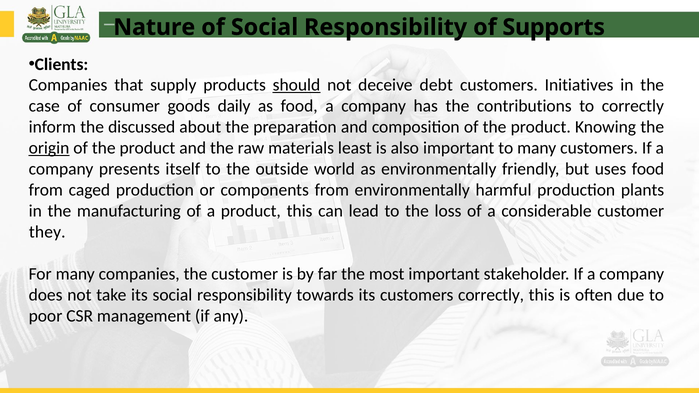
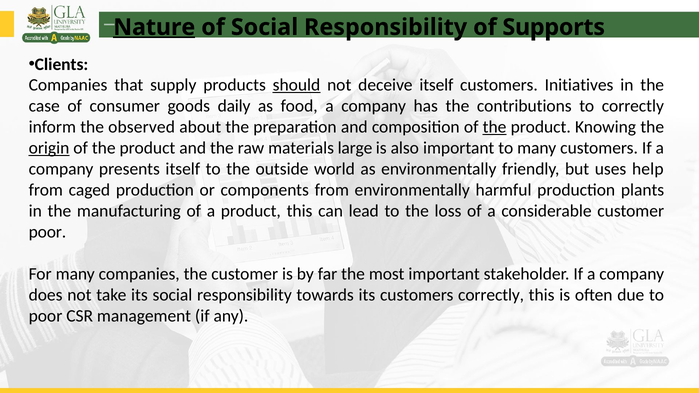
Nature underline: none -> present
deceive debt: debt -> itself
discussed: discussed -> observed
the at (495, 127) underline: none -> present
least: least -> large
uses food: food -> help
they at (47, 232): they -> poor
